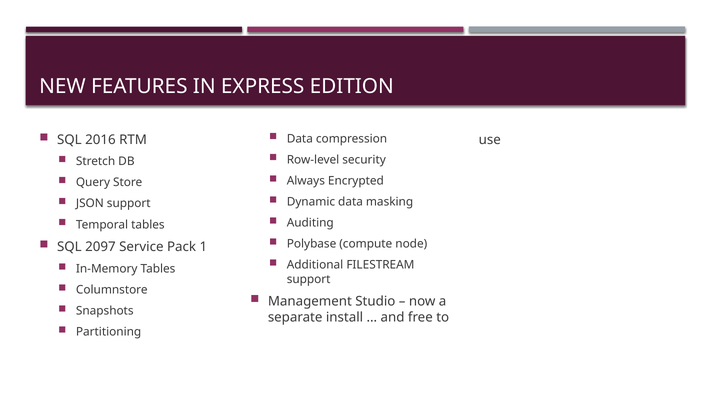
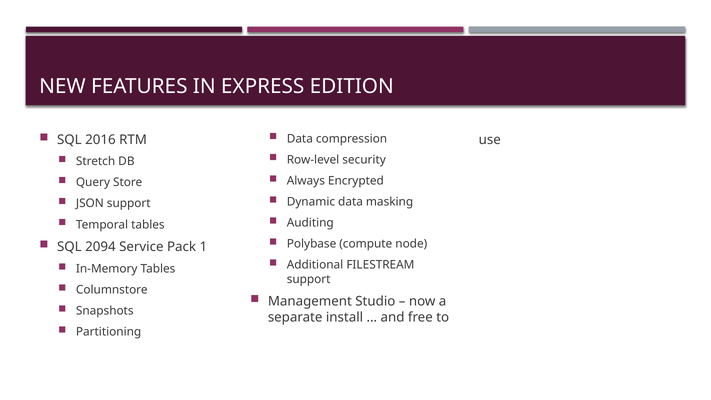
2097: 2097 -> 2094
